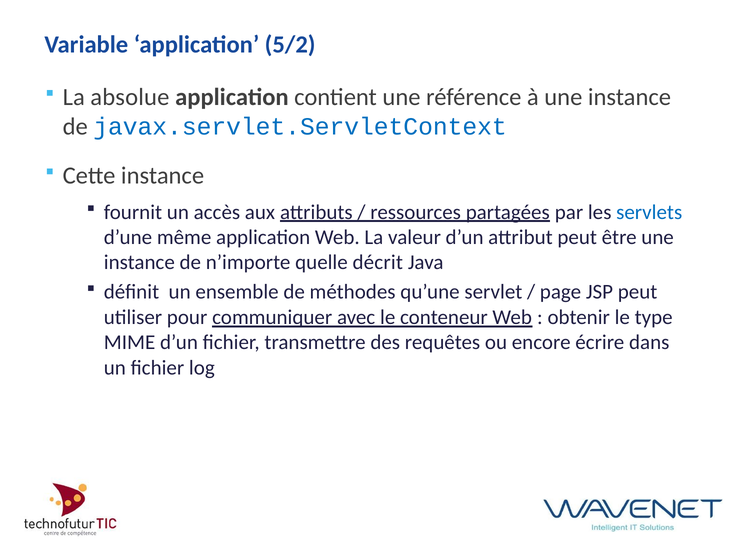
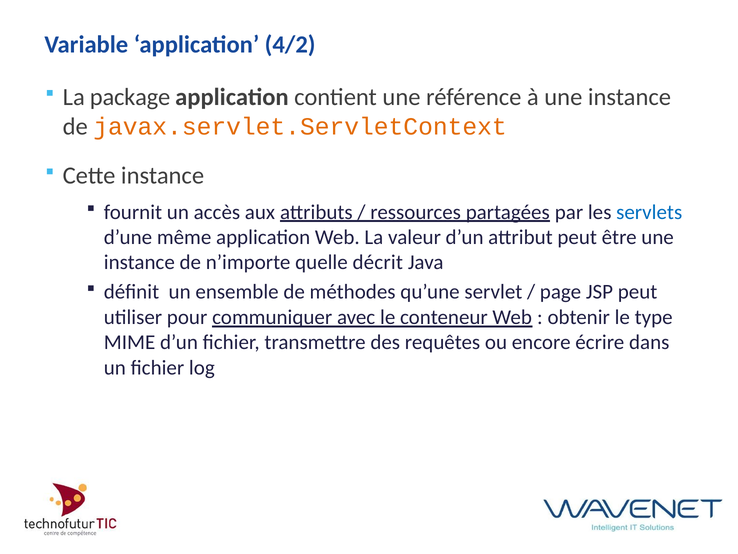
5/2: 5/2 -> 4/2
absolue: absolue -> package
javax.servlet.ServletContext colour: blue -> orange
